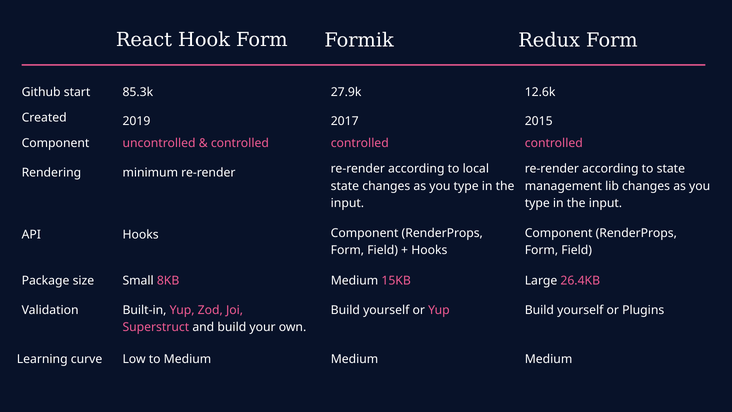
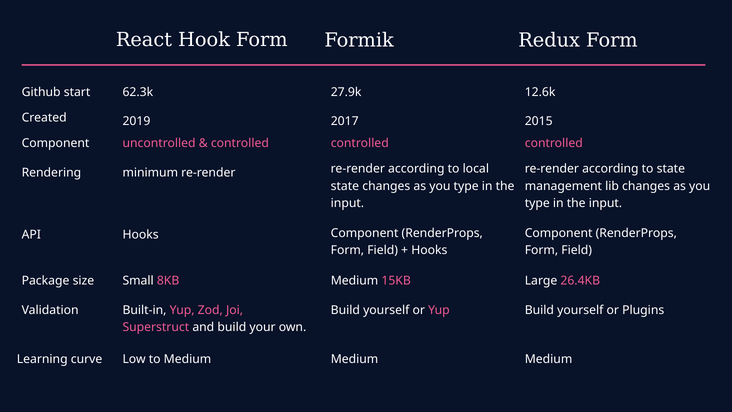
85.3k: 85.3k -> 62.3k
